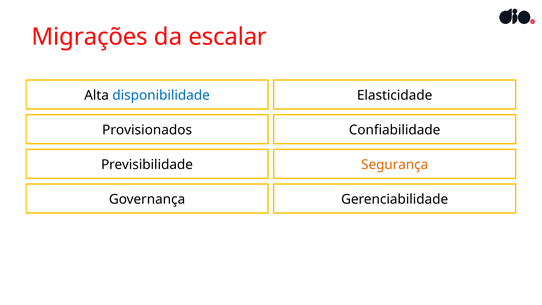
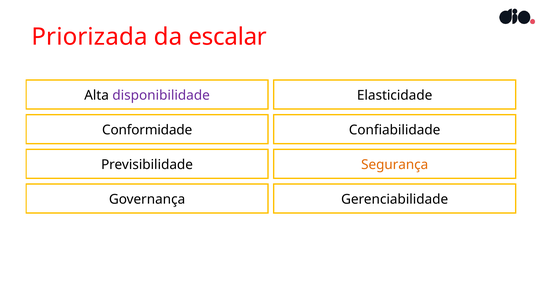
Migrações: Migrações -> Priorizada
disponibilidade colour: blue -> purple
Provisionados: Provisionados -> Conformidade
